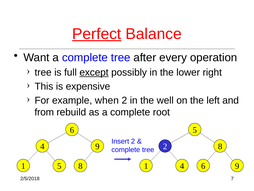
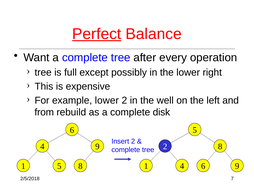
except underline: present -> none
example when: when -> lower
root: root -> disk
